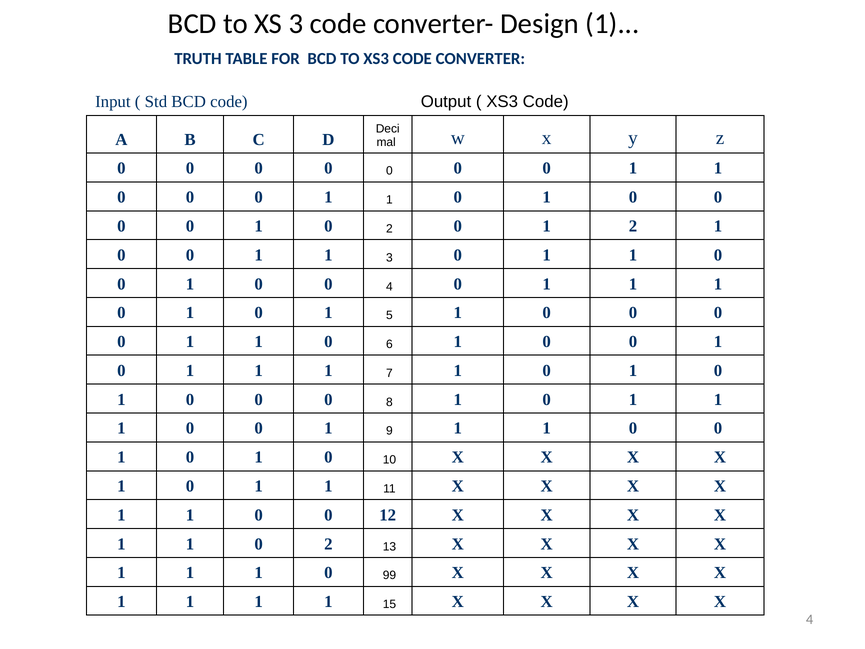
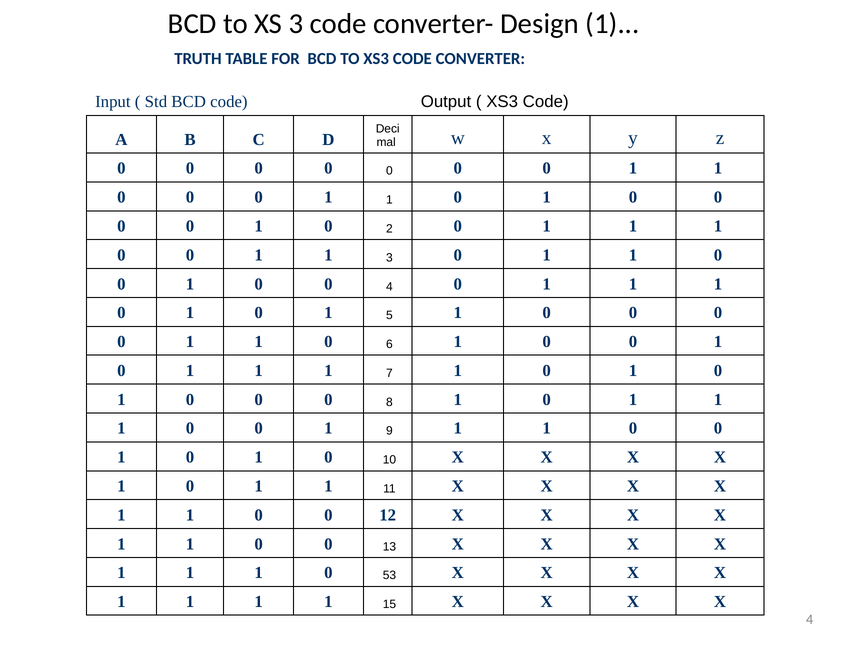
2 0 1 2: 2 -> 1
2 at (328, 544): 2 -> 0
99: 99 -> 53
